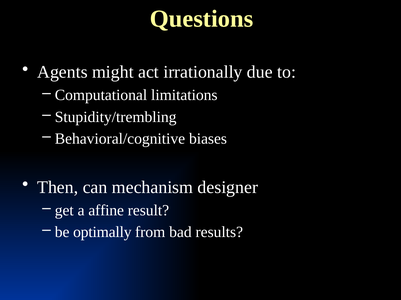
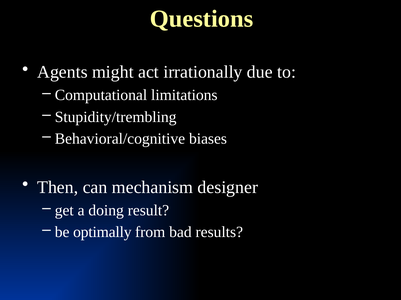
affine: affine -> doing
